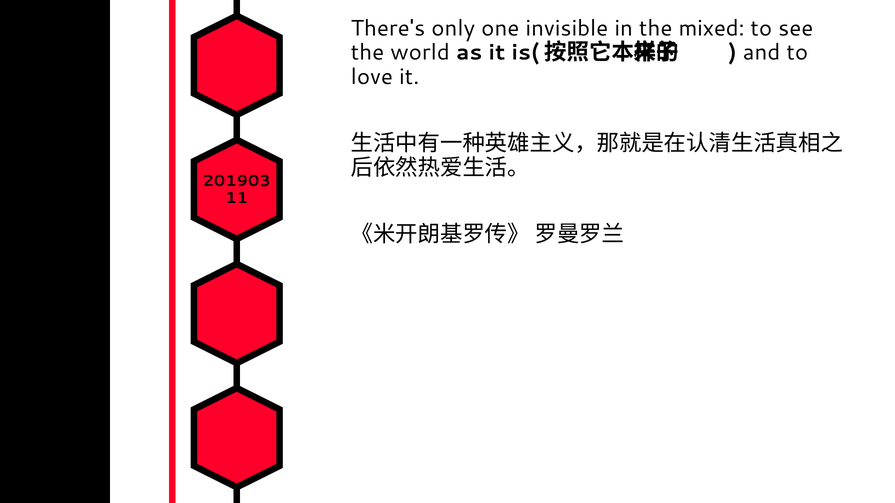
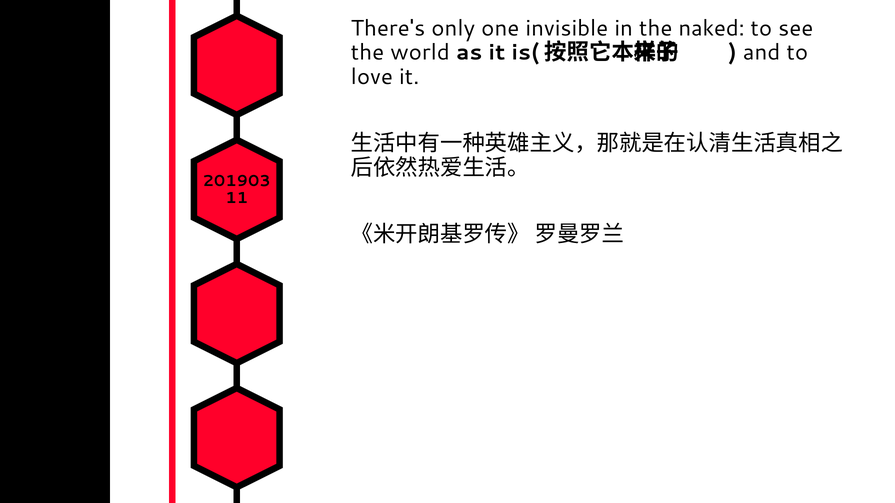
mixed: mixed -> naked
